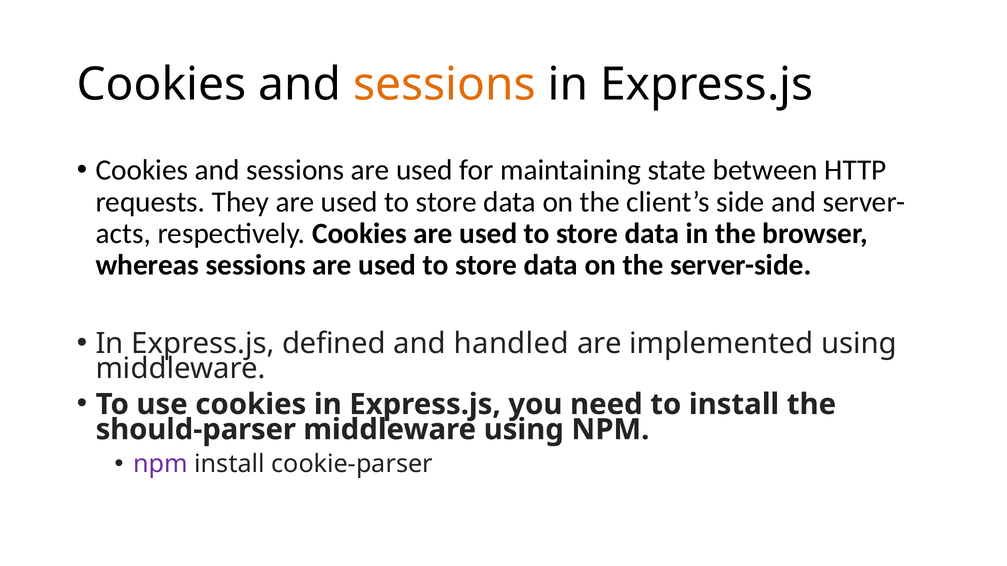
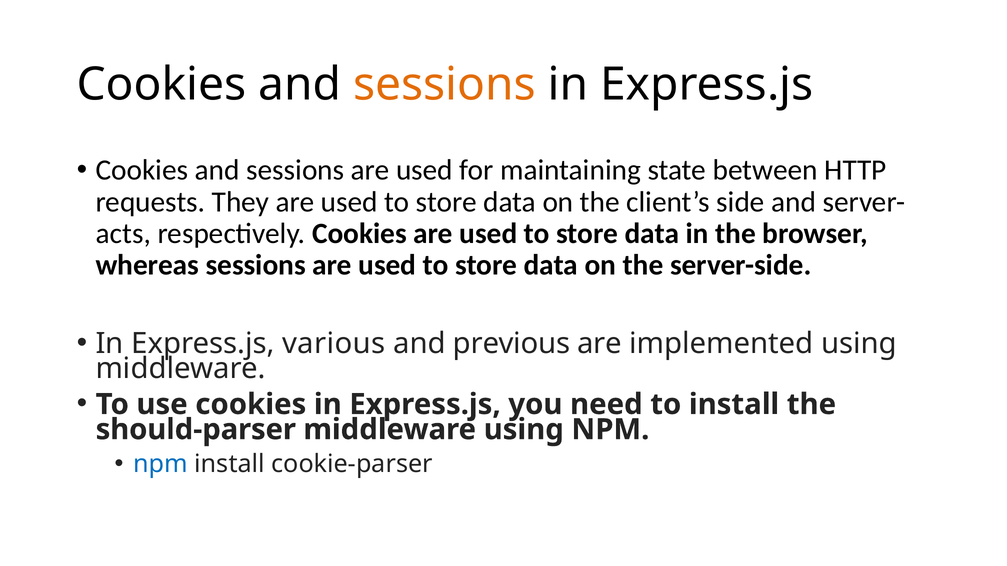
defined: defined -> various
handled: handled -> previous
npm at (161, 464) colour: purple -> blue
